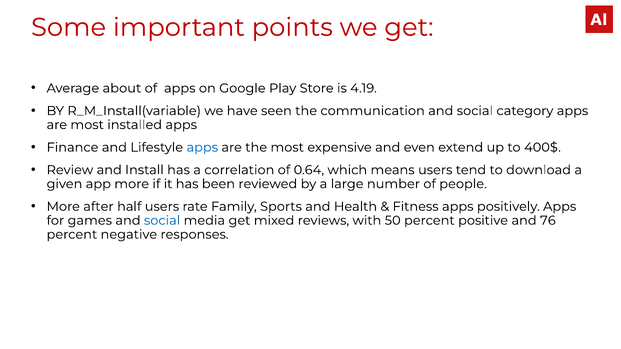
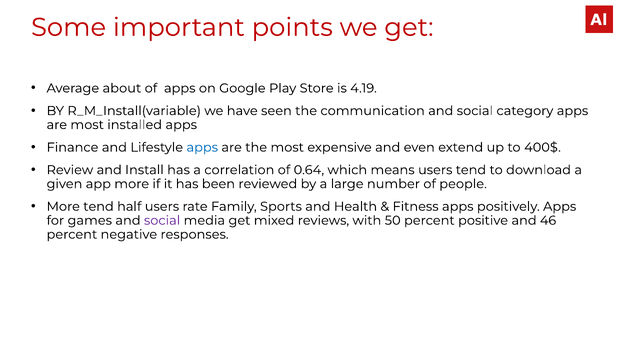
More after: after -> tend
social at (162, 221) colour: blue -> purple
76: 76 -> 46
